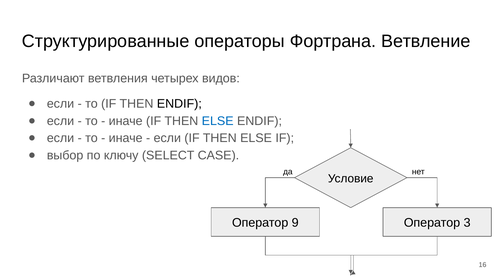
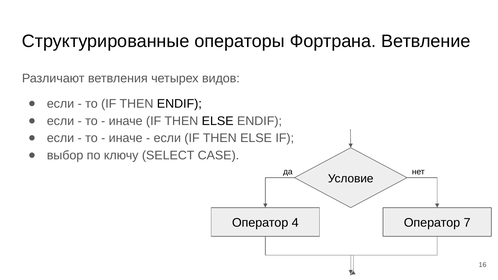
ELSE at (218, 121) colour: blue -> black
9: 9 -> 4
3: 3 -> 7
